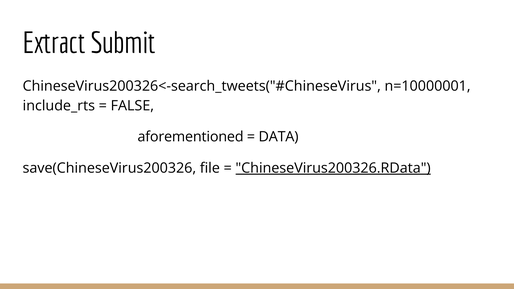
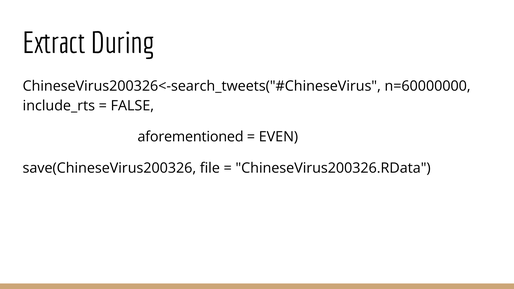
Submit: Submit -> During
n=10000001: n=10000001 -> n=60000000
DATA: DATA -> EVEN
ChineseVirus200326.RData underline: present -> none
